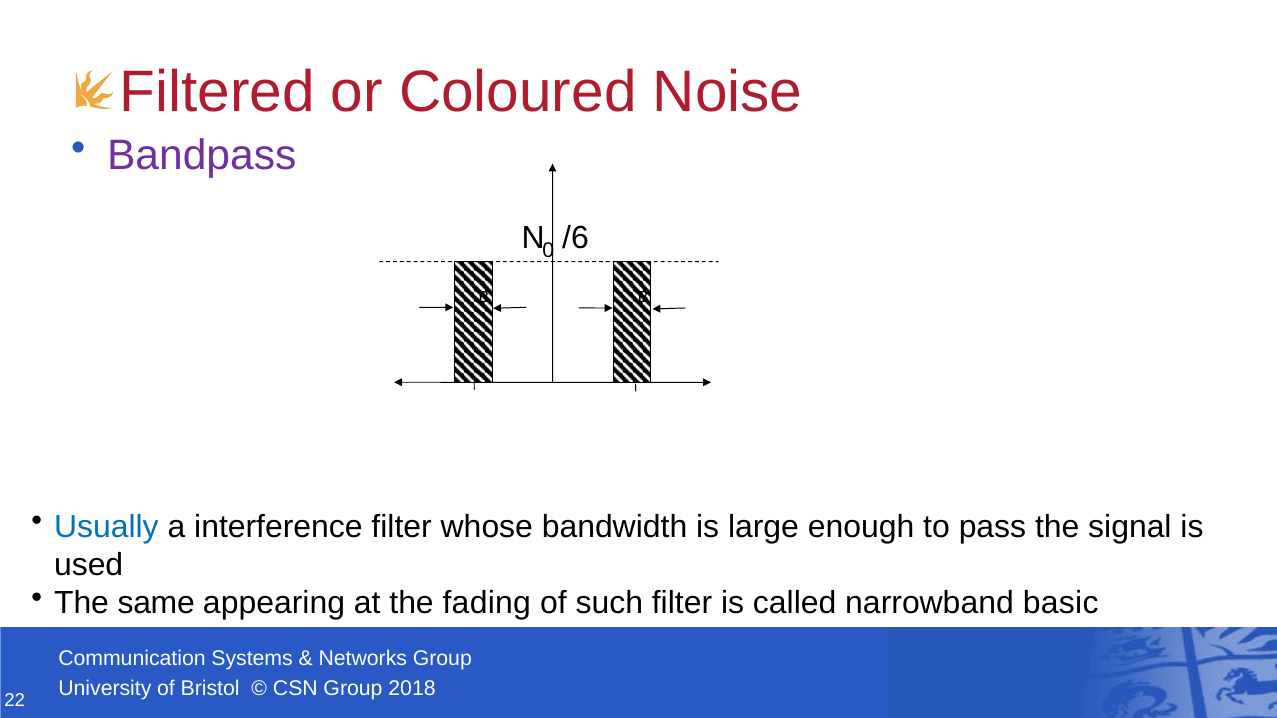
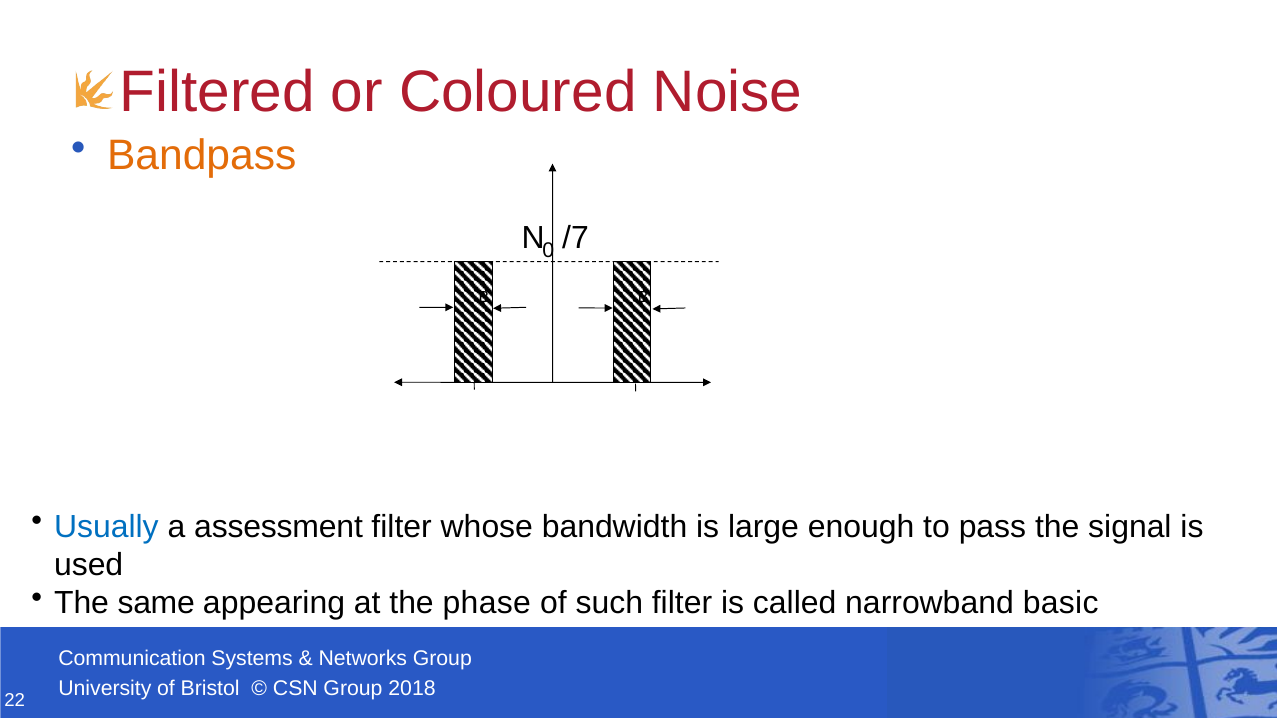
Bandpass colour: purple -> orange
/6: /6 -> /7
interference: interference -> assessment
fading: fading -> phase
